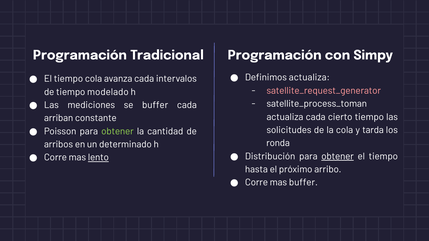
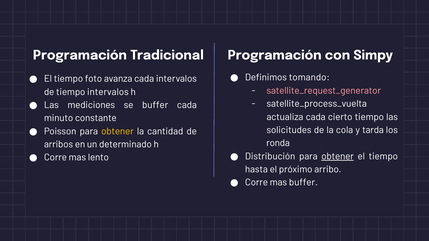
Definimos actualiza: actualiza -> tomando
tiempo cola: cola -> foto
tiempo modelado: modelado -> intervalos
satellite_process_toman: satellite_process_toman -> satellite_process_vuelta
arriban: arriban -> minuto
obtener at (117, 131) colour: light green -> yellow
lento underline: present -> none
